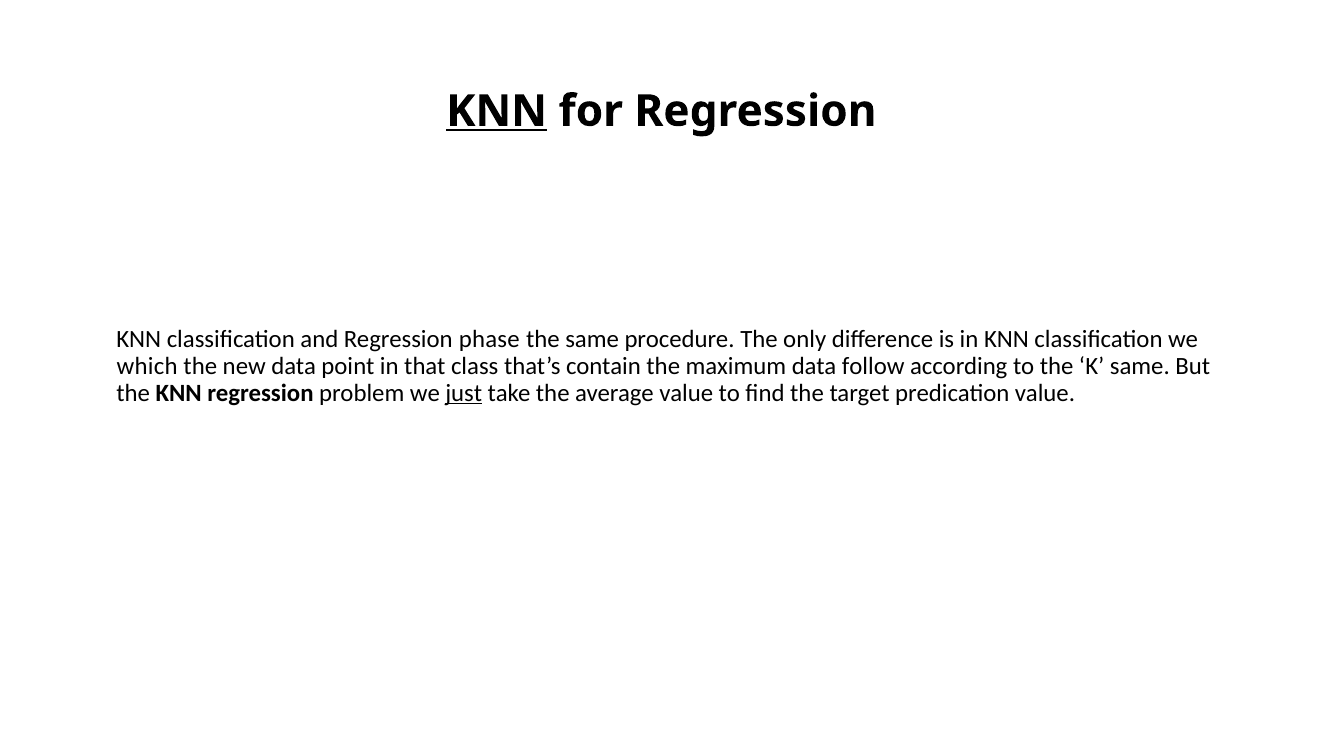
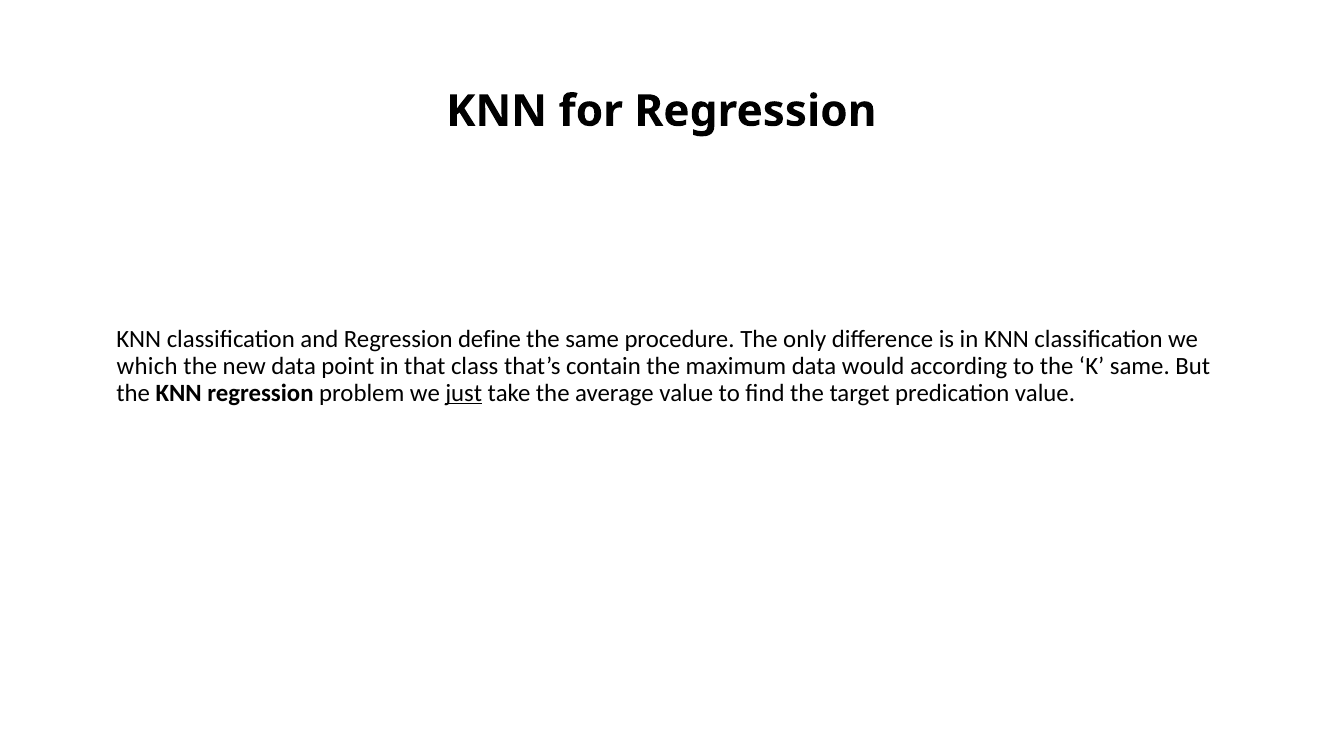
KNN at (497, 111) underline: present -> none
phase: phase -> define
follow: follow -> would
